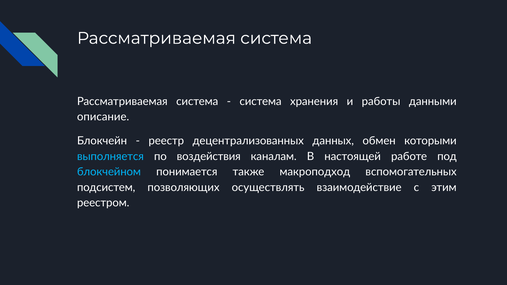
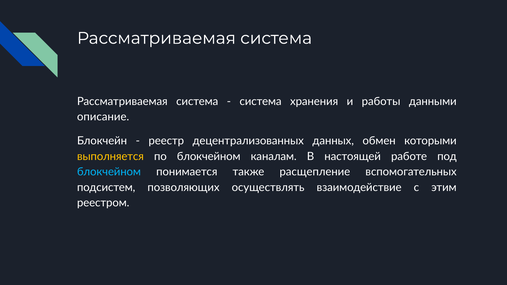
выполняется colour: light blue -> yellow
по воздействия: воздействия -> блокчейном
макроподход: макроподход -> расщепление
